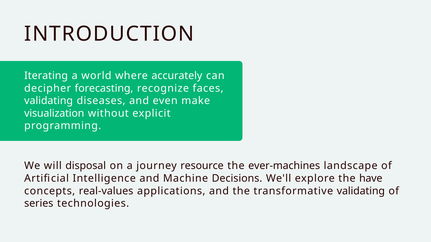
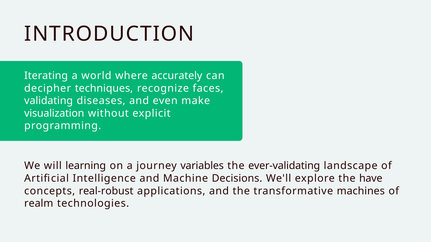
forecasting: forecasting -> techniques
disposal: disposal -> learning
resource: resource -> variables
ever-machines: ever-machines -> ever-validating
real-values: real-values -> real-robust
transformative validating: validating -> machines
series: series -> realm
